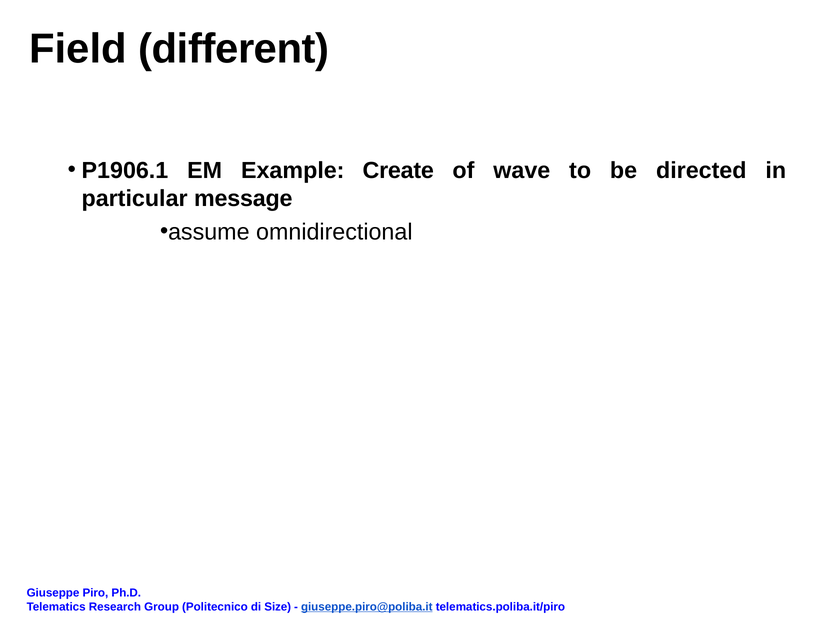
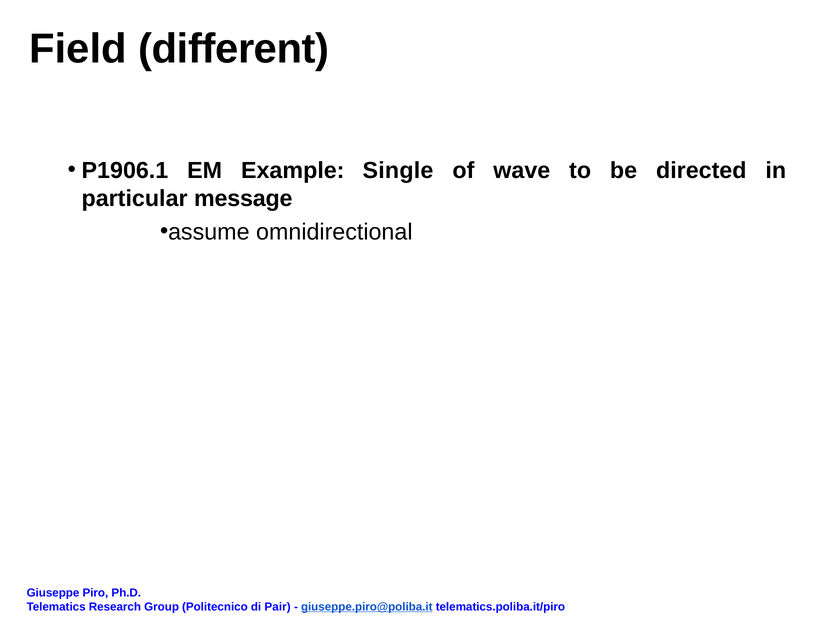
Create: Create -> Single
Size: Size -> Pair
